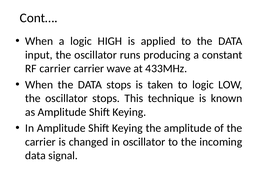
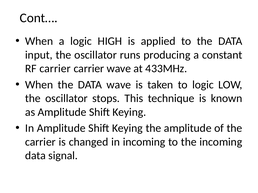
DATA stops: stops -> wave
in oscillator: oscillator -> incoming
